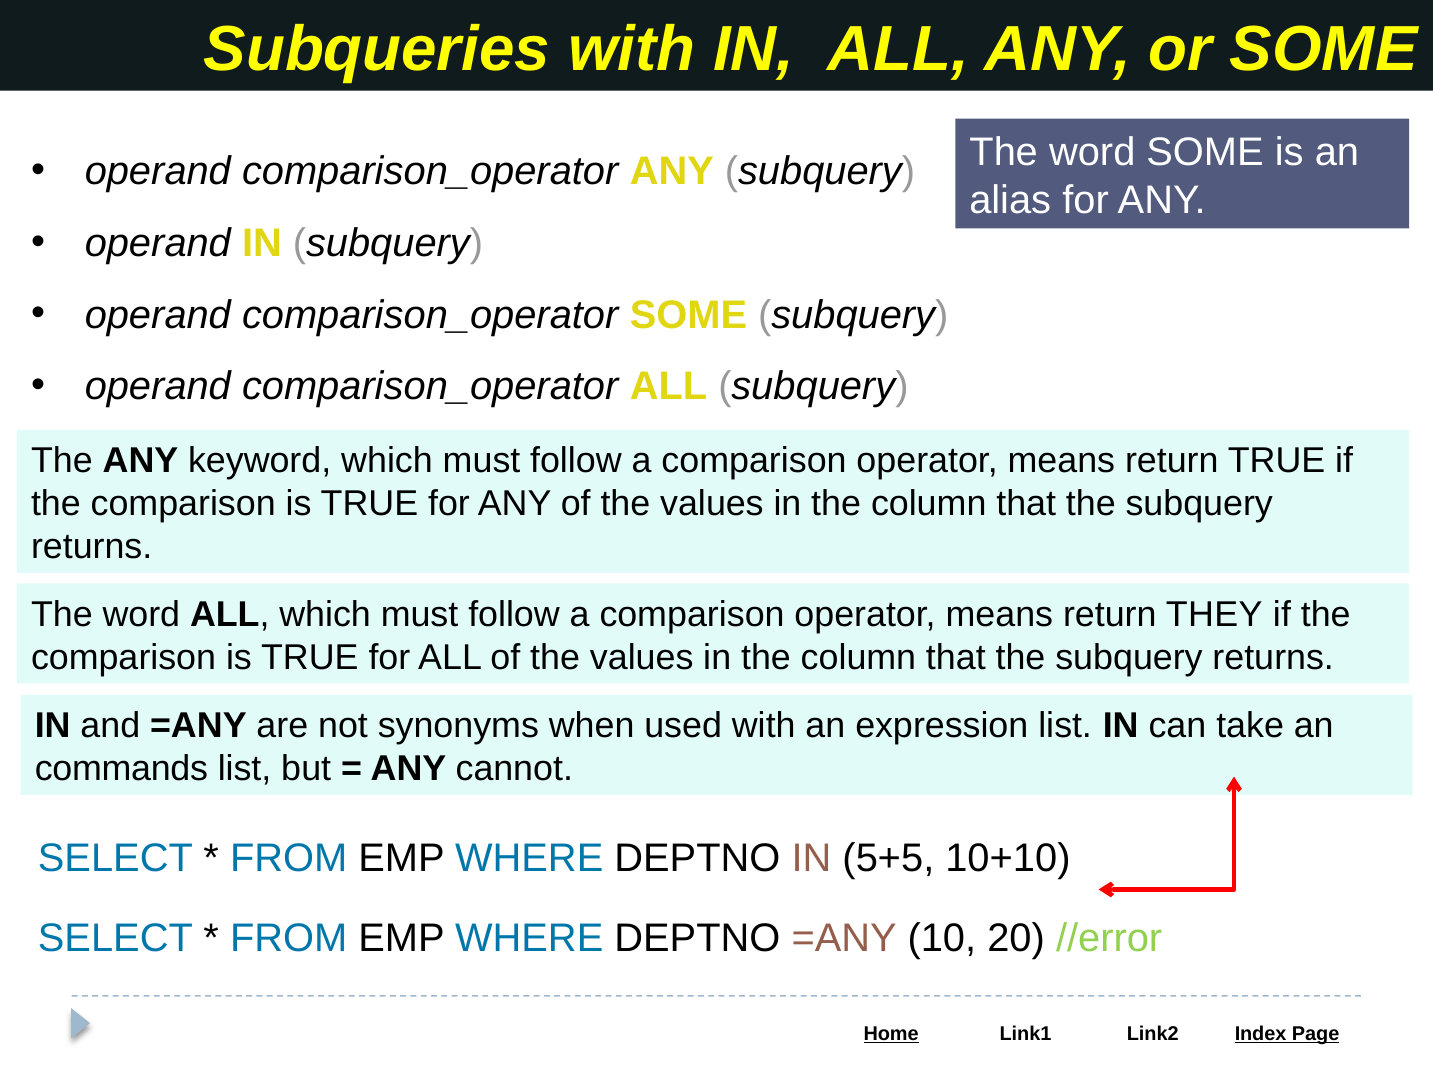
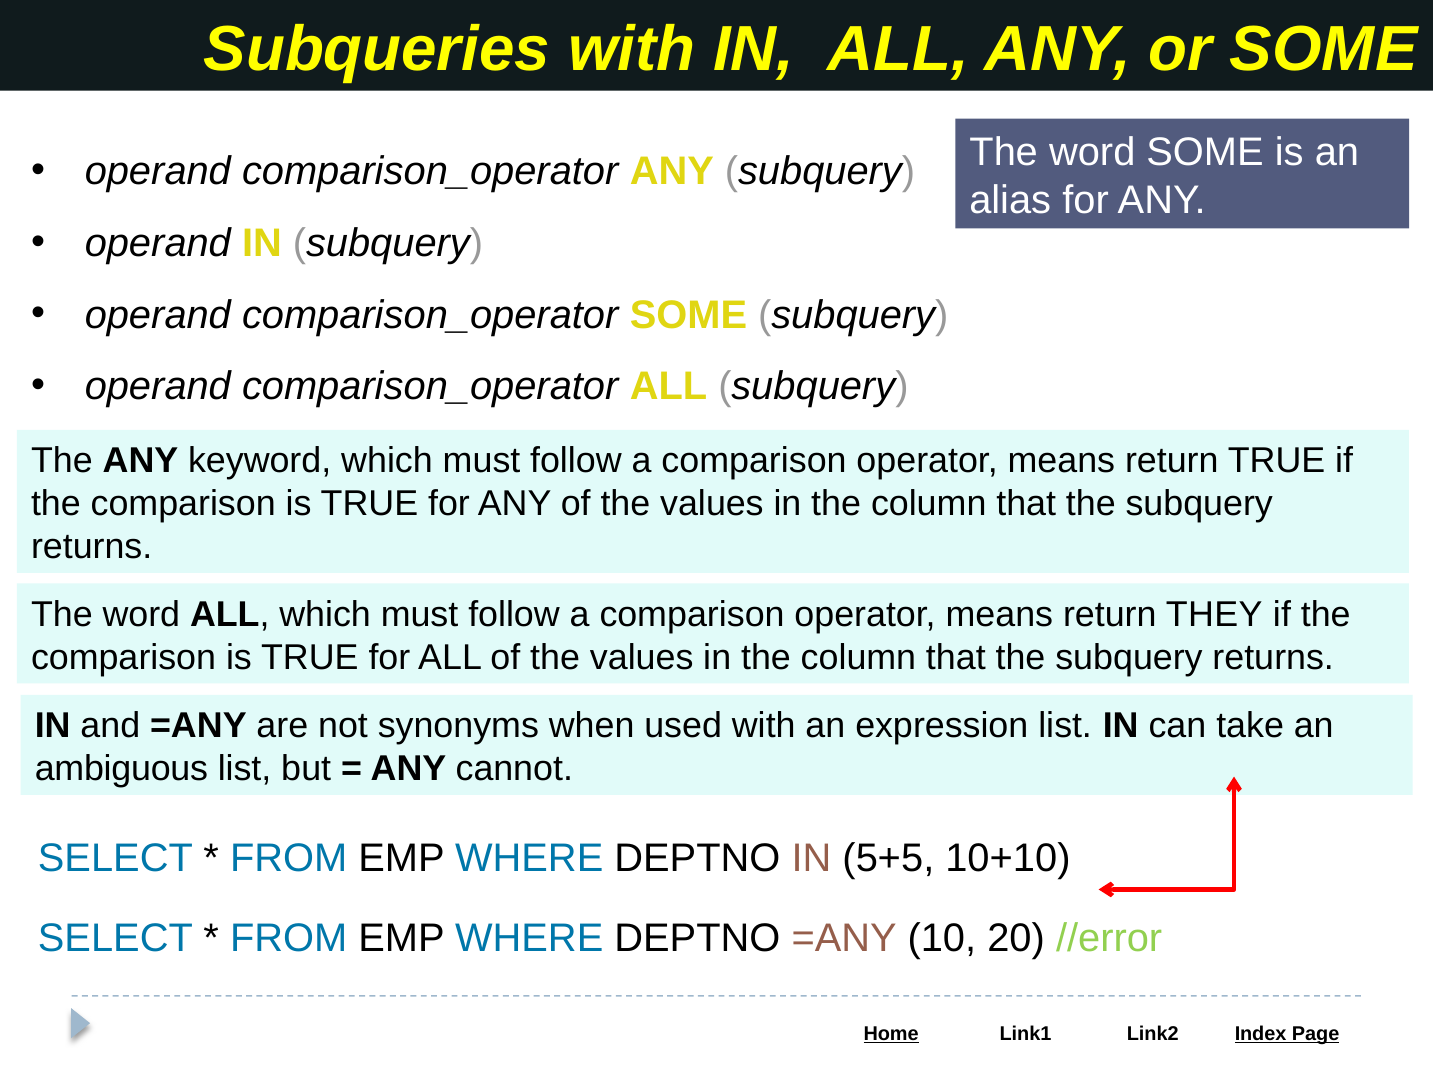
commands: commands -> ambiguous
